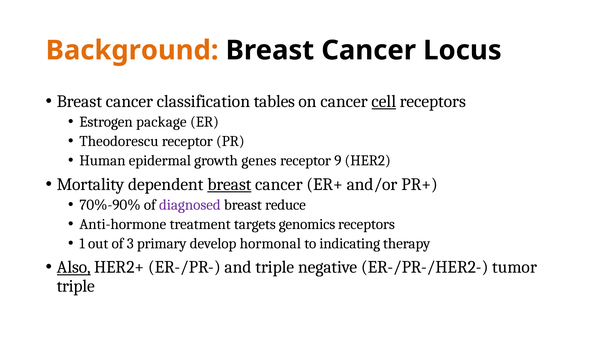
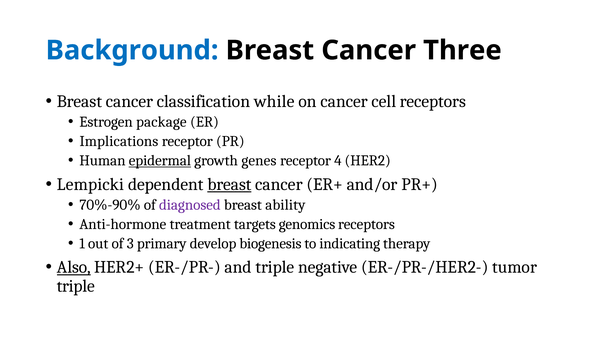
Background colour: orange -> blue
Locus: Locus -> Three
tables: tables -> while
cell underline: present -> none
Theodorescu: Theodorescu -> Implications
epidermal underline: none -> present
9: 9 -> 4
Mortality: Mortality -> Lempicki
reduce: reduce -> ability
hormonal: hormonal -> biogenesis
